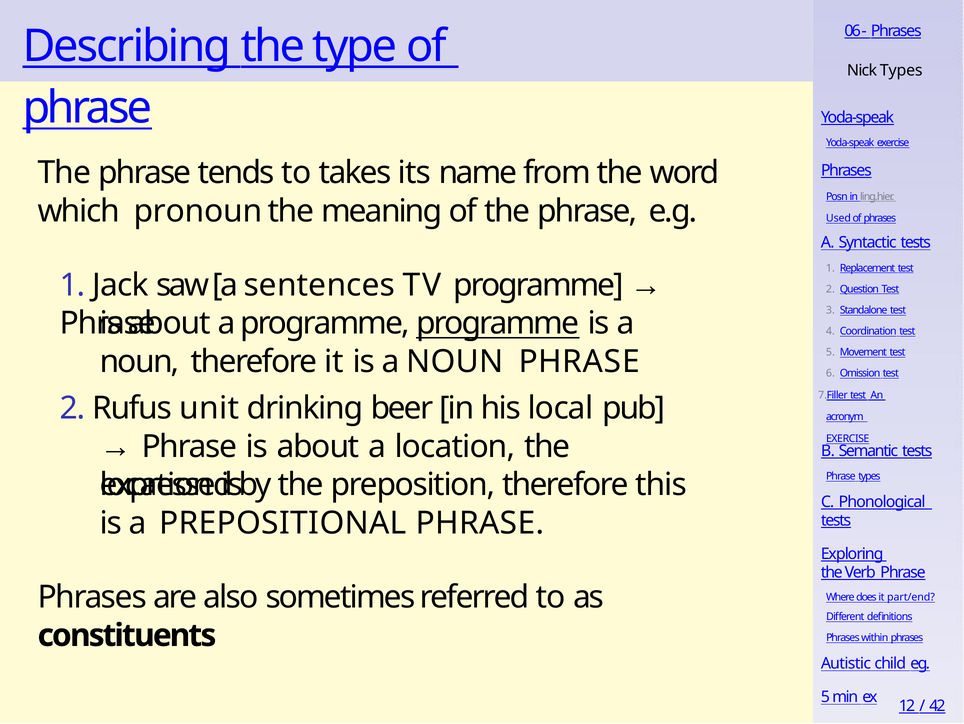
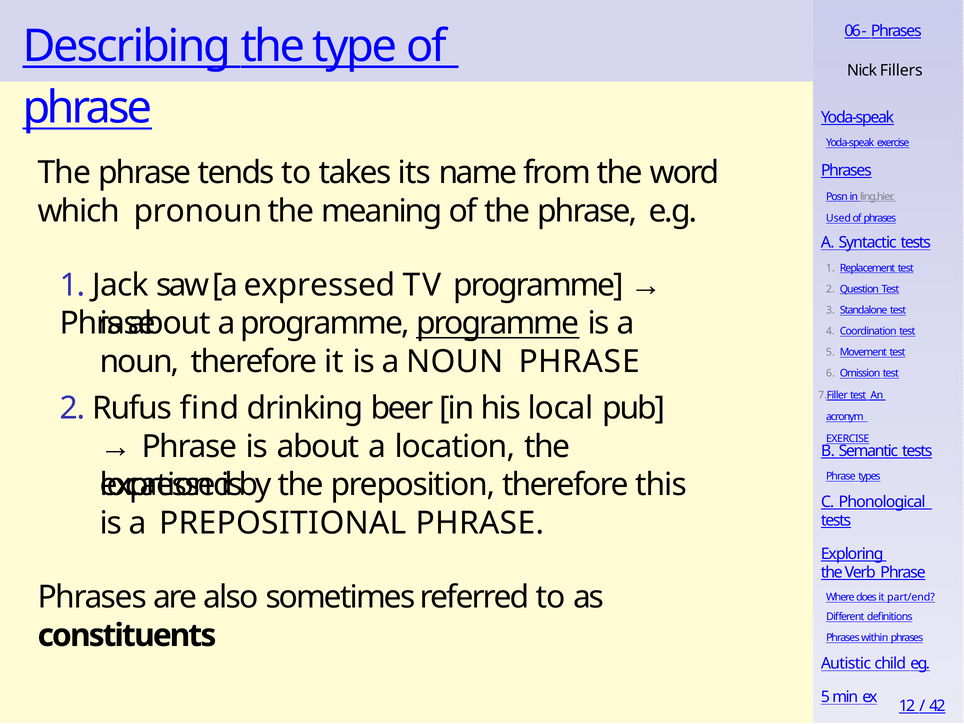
Nick Types: Types -> Fillers
a sentences: sentences -> expressed
unit: unit -> find
